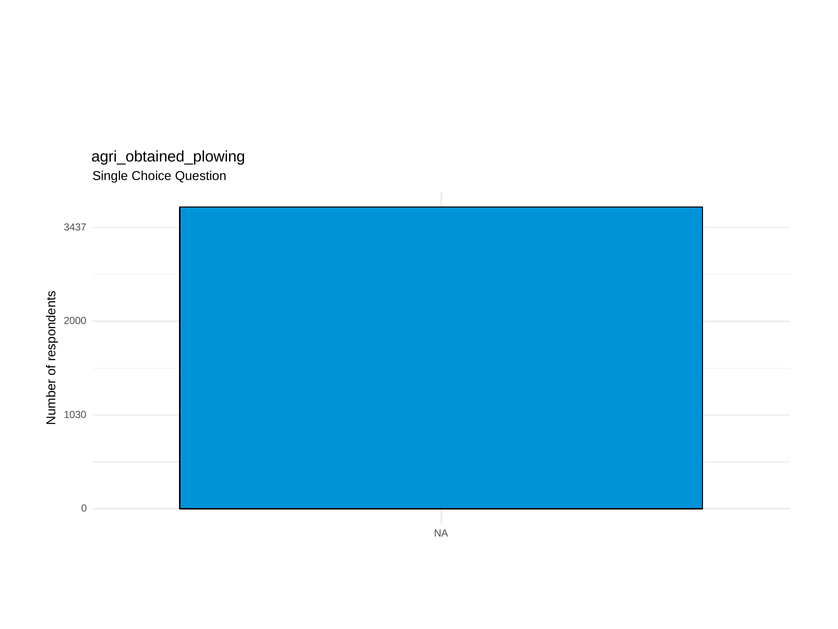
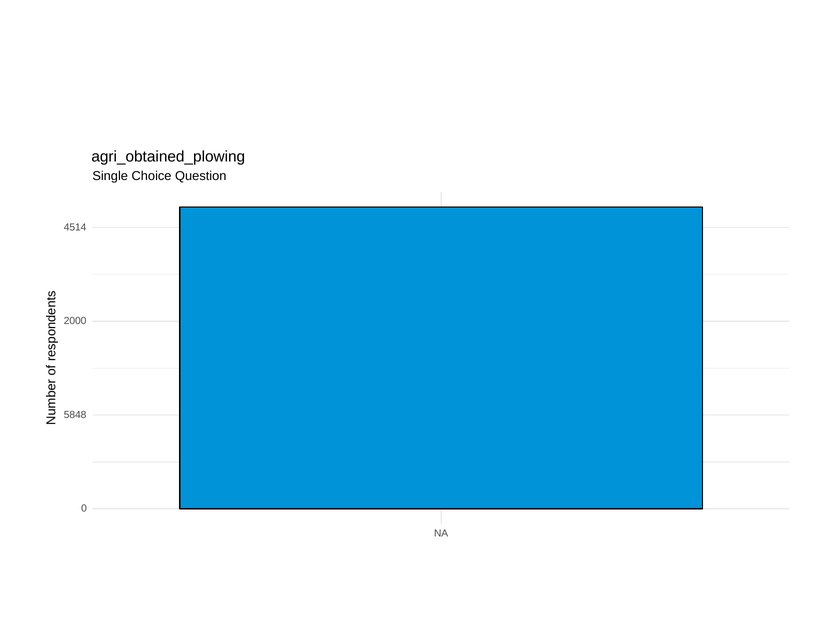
3437: 3437 -> 4514
1030: 1030 -> 5848
